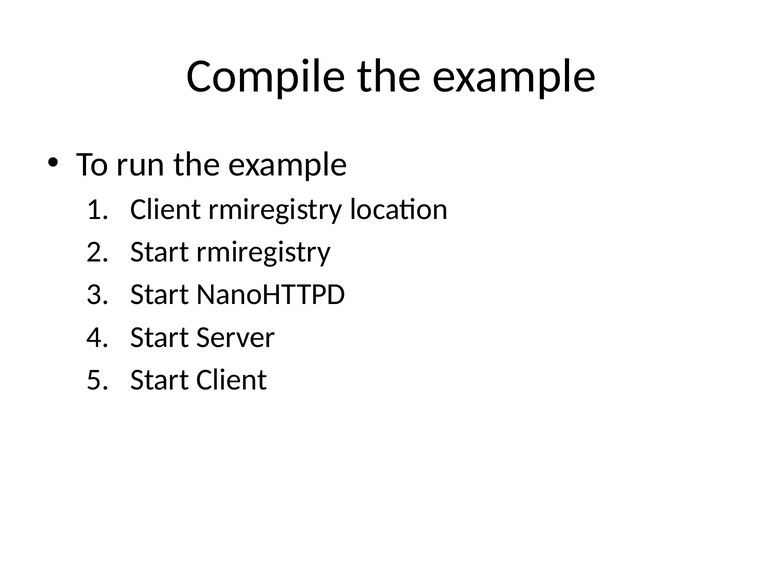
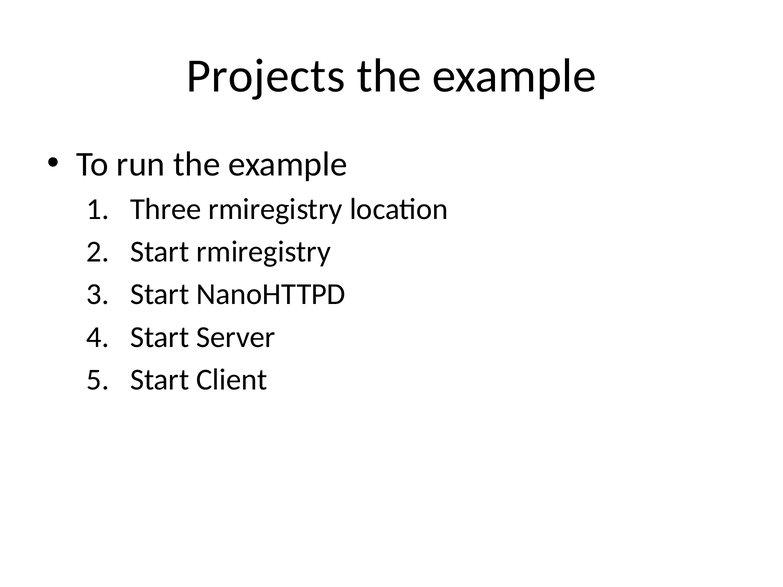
Compile: Compile -> Projects
Client at (166, 209): Client -> Three
